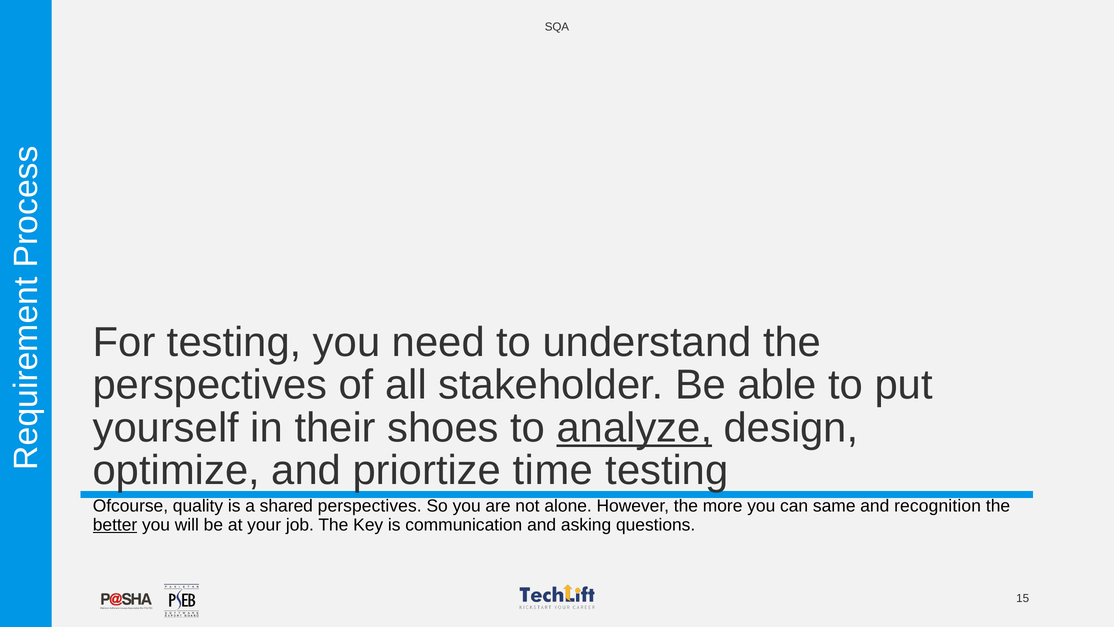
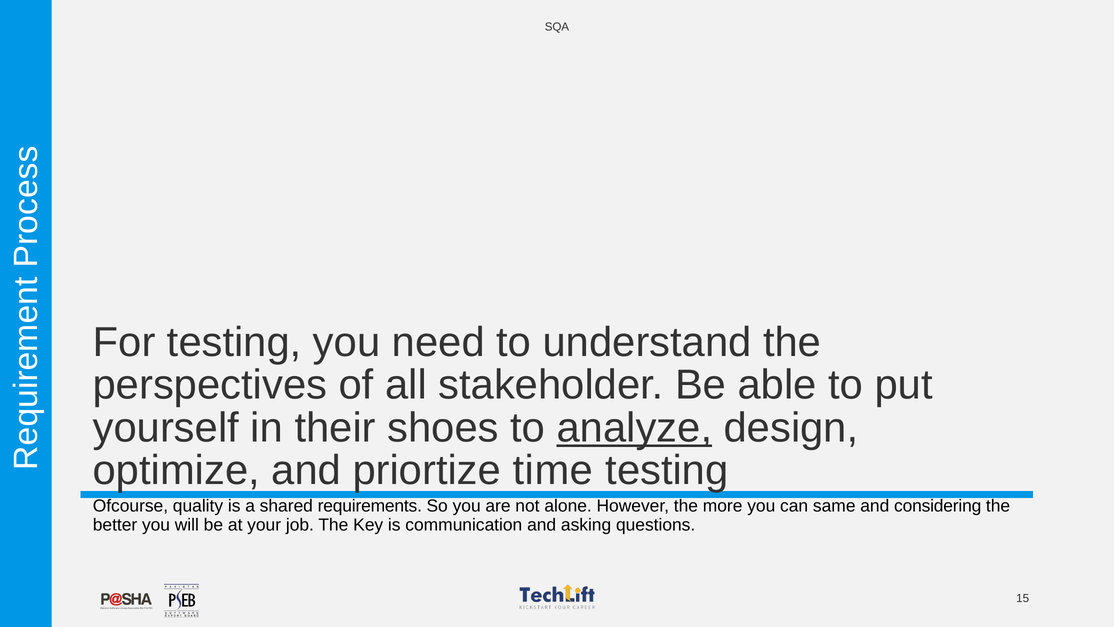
shared perspectives: perspectives -> requirements
recognition: recognition -> considering
better underline: present -> none
